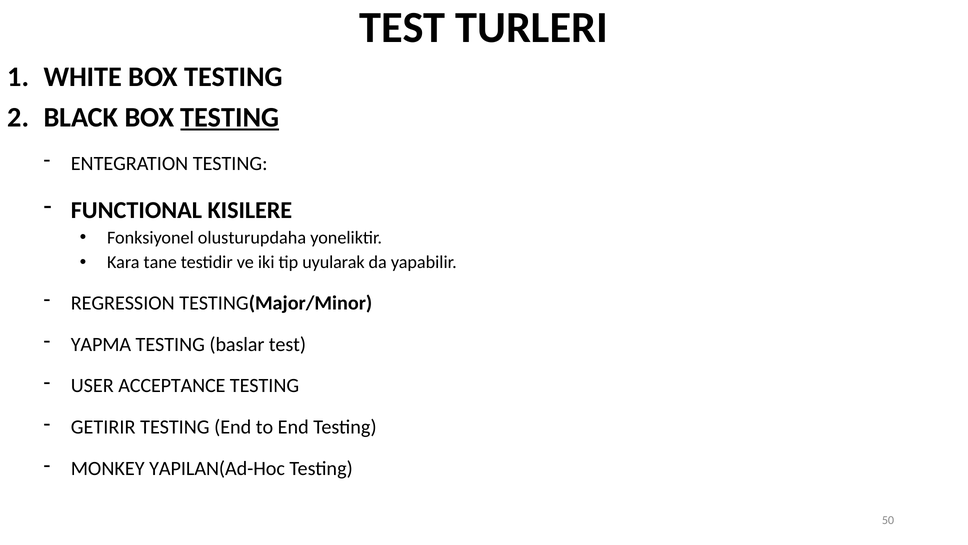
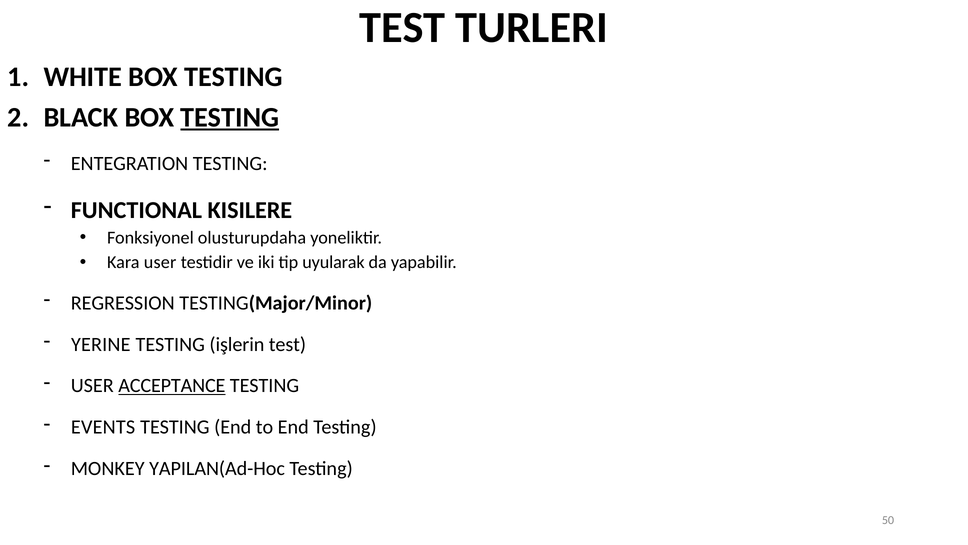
Kara tane: tane -> user
YAPMA: YAPMA -> YERINE
baslar: baslar -> işlerin
ACCEPTANCE underline: none -> present
GETIRIR: GETIRIR -> EVENTS
